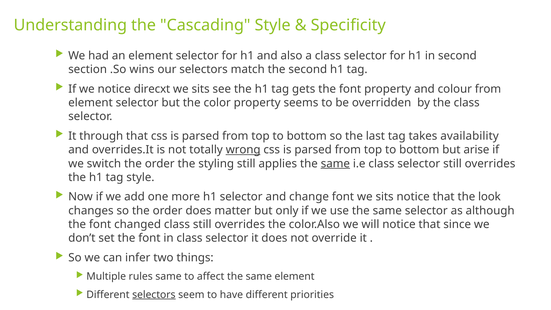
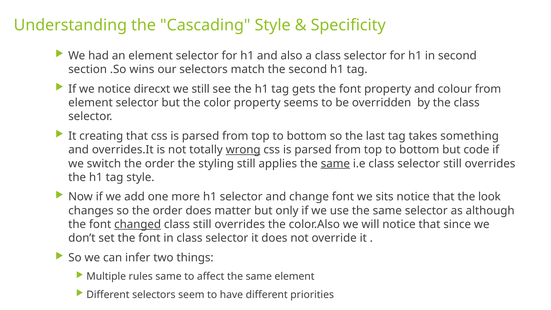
sits at (201, 89): sits -> still
through: through -> creating
availability: availability -> something
arise: arise -> code
changed underline: none -> present
selectors at (154, 295) underline: present -> none
